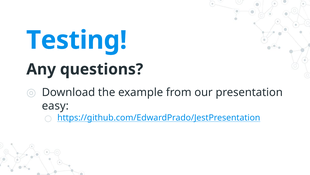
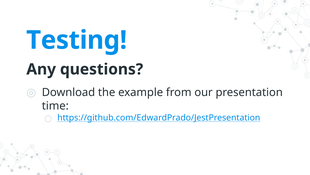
easy: easy -> time
